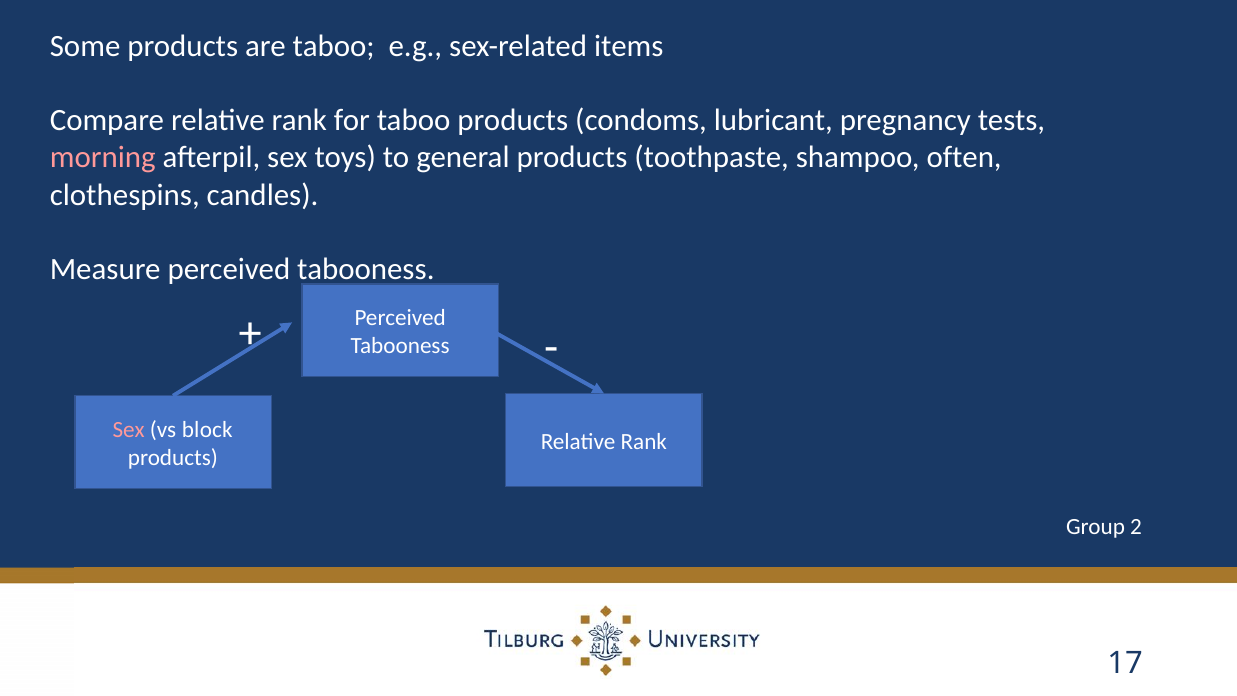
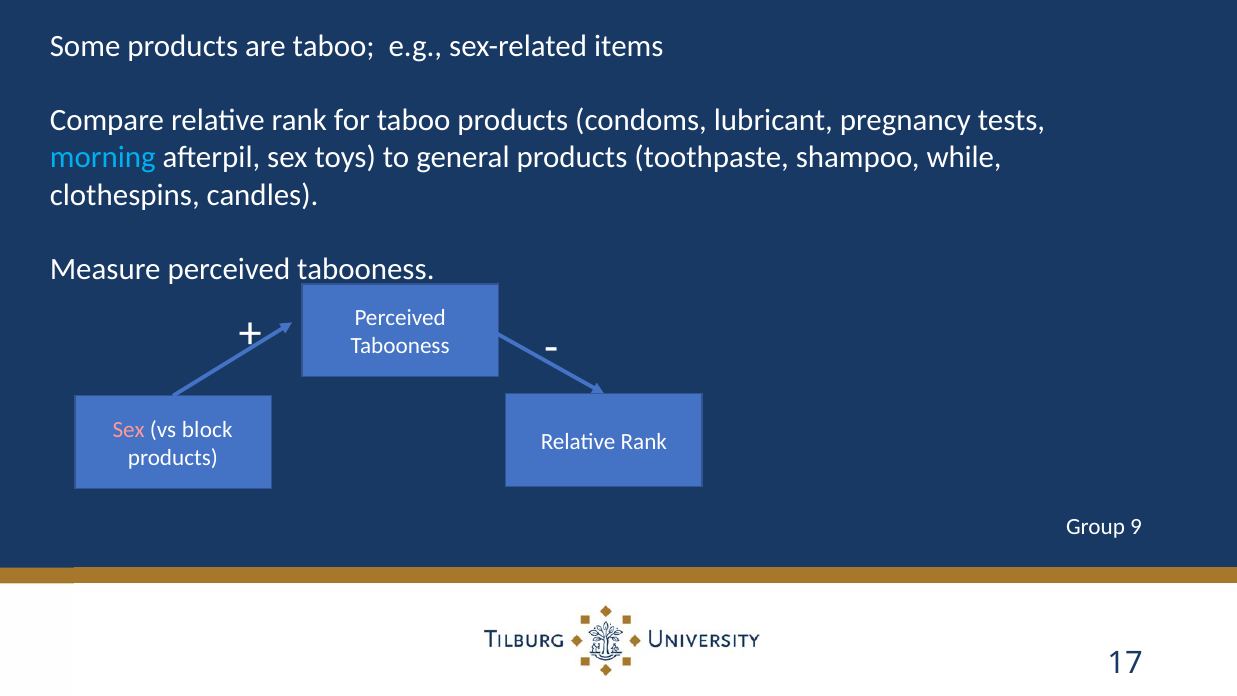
morning colour: pink -> light blue
often: often -> while
2: 2 -> 9
